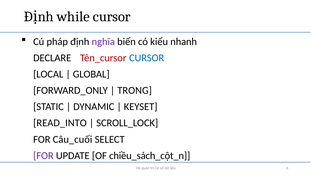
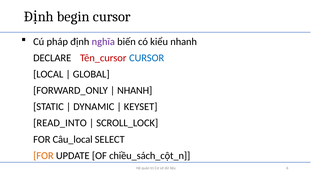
while: while -> begin
TRONG at (135, 90): TRONG -> NHANH
Câu_cuối: Câu_cuối -> Câu_local
FOR at (43, 155) colour: purple -> orange
